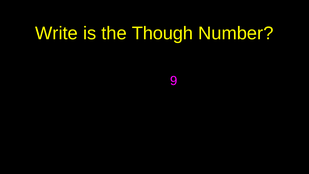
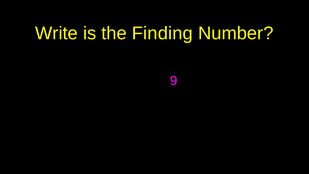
Though: Though -> Finding
